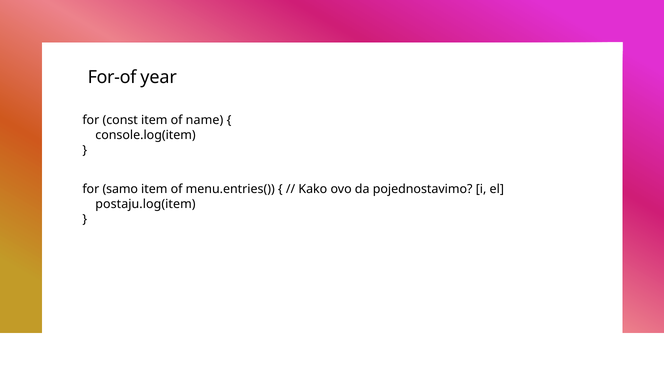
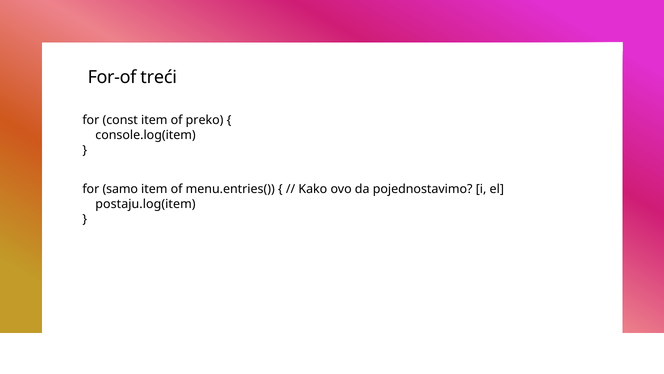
year: year -> treći
name: name -> preko
